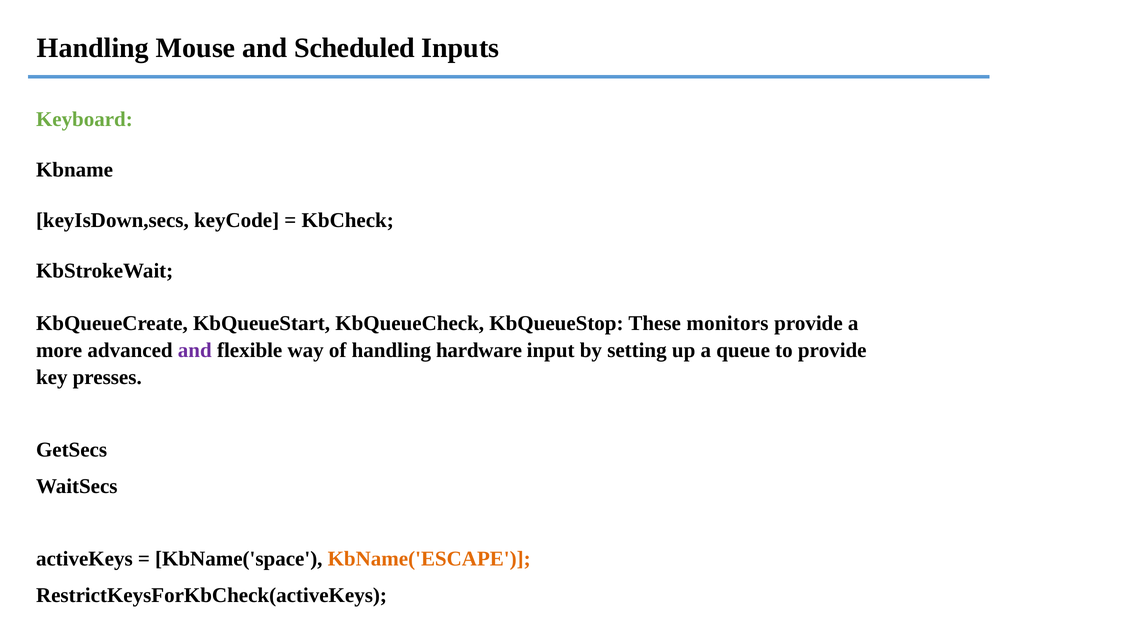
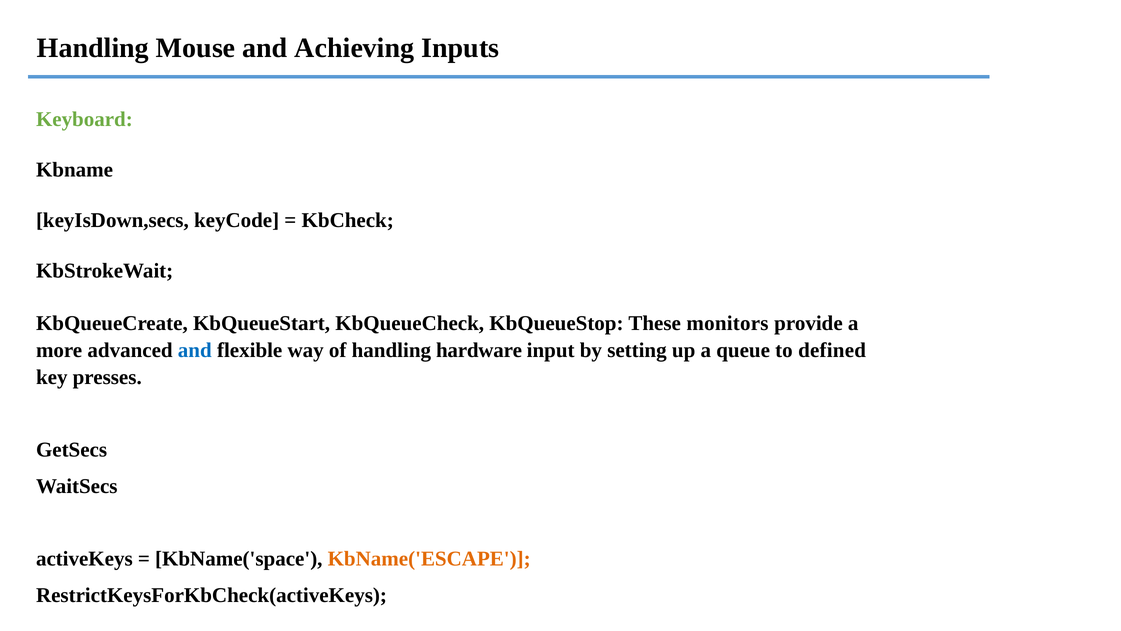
Scheduled: Scheduled -> Achieving
and at (195, 350) colour: purple -> blue
to provide: provide -> defined
